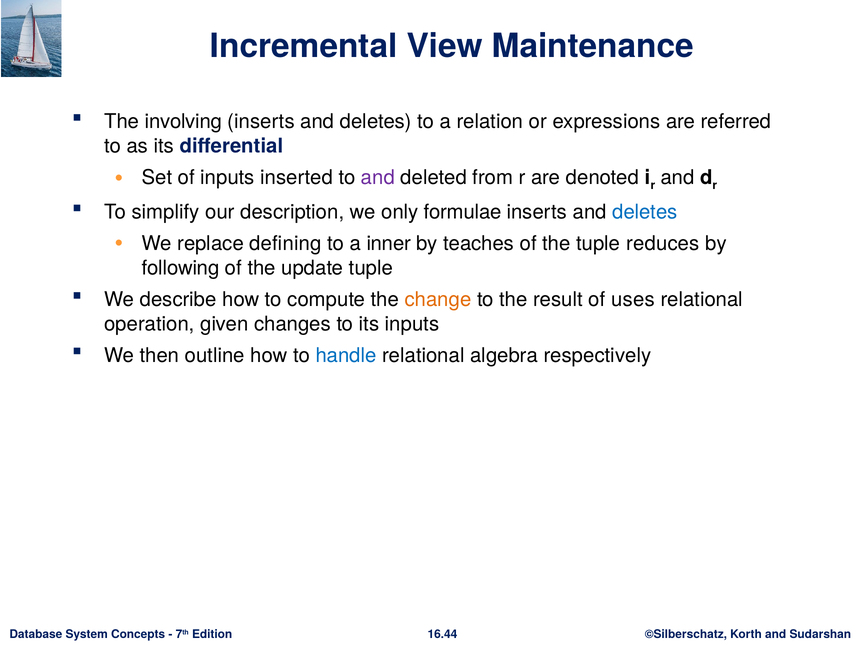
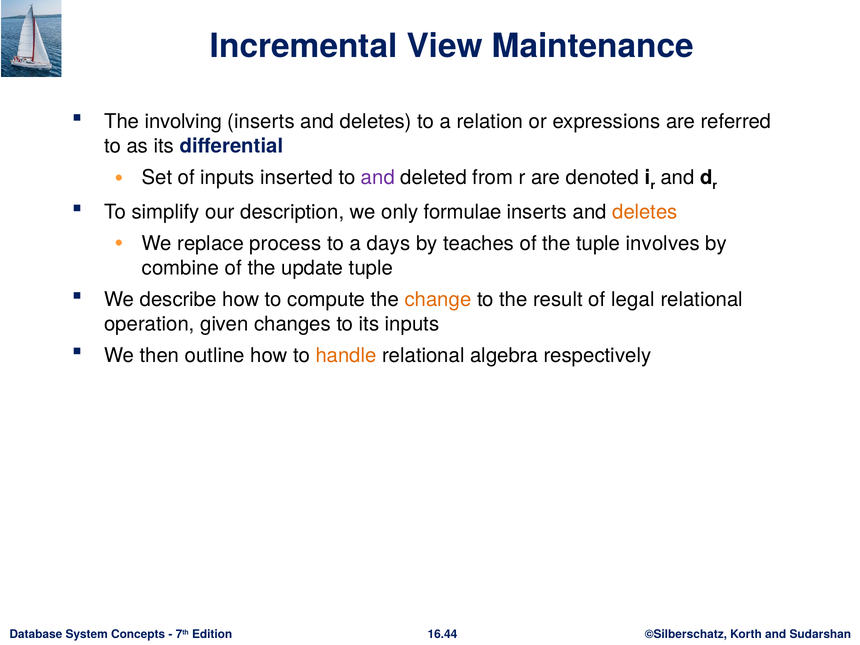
deletes at (645, 212) colour: blue -> orange
defining: defining -> process
inner: inner -> days
reduces: reduces -> involves
following: following -> combine
uses: uses -> legal
handle colour: blue -> orange
